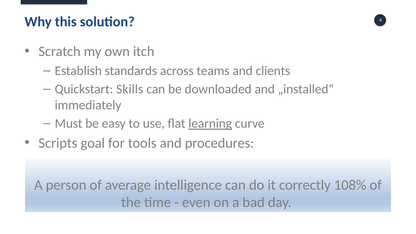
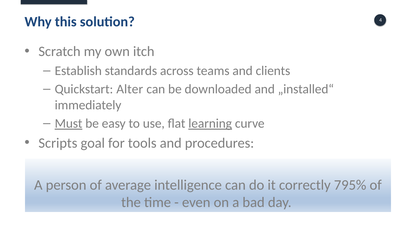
Skills: Skills -> Alter
Must underline: none -> present
108%: 108% -> 795%
